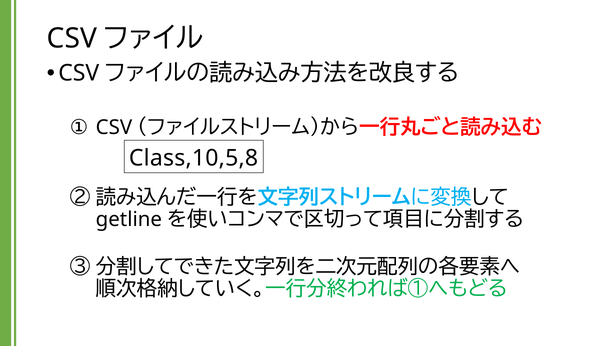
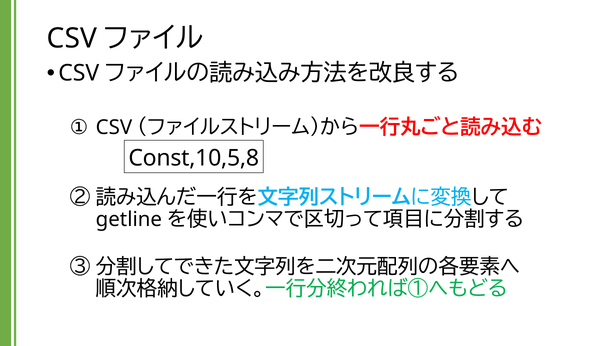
Class,10,5,8: Class,10,5,8 -> Const,10,5,8
